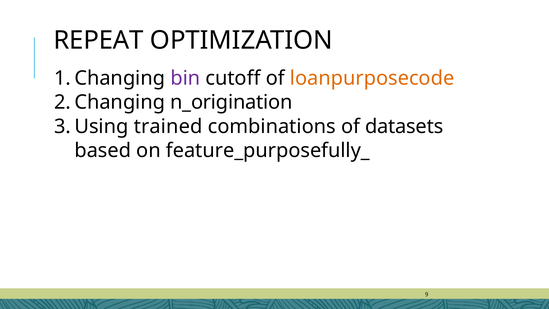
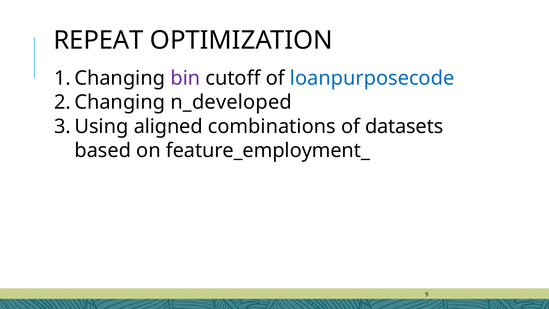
loanpurposecode colour: orange -> blue
n_origination: n_origination -> n_developed
trained: trained -> aligned
feature_purposefully_: feature_purposefully_ -> feature_employment_
